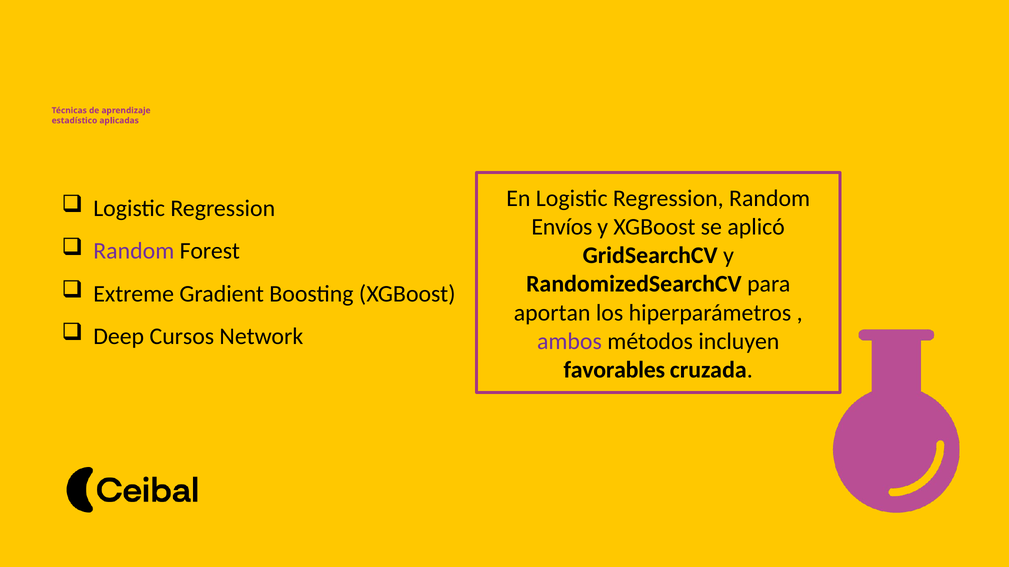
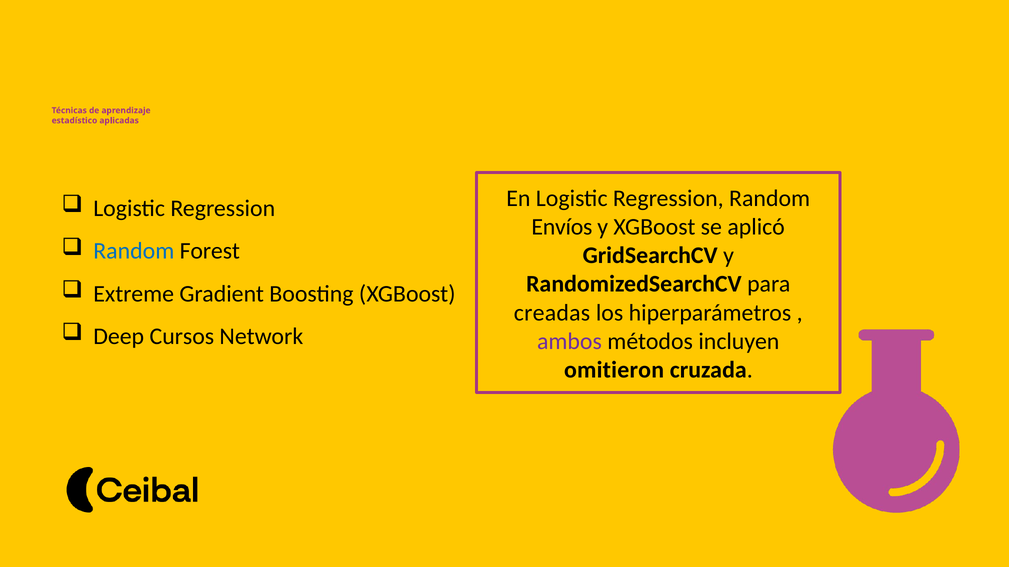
Random at (134, 251) colour: purple -> blue
aportan: aportan -> creadas
favorables: favorables -> omitieron
